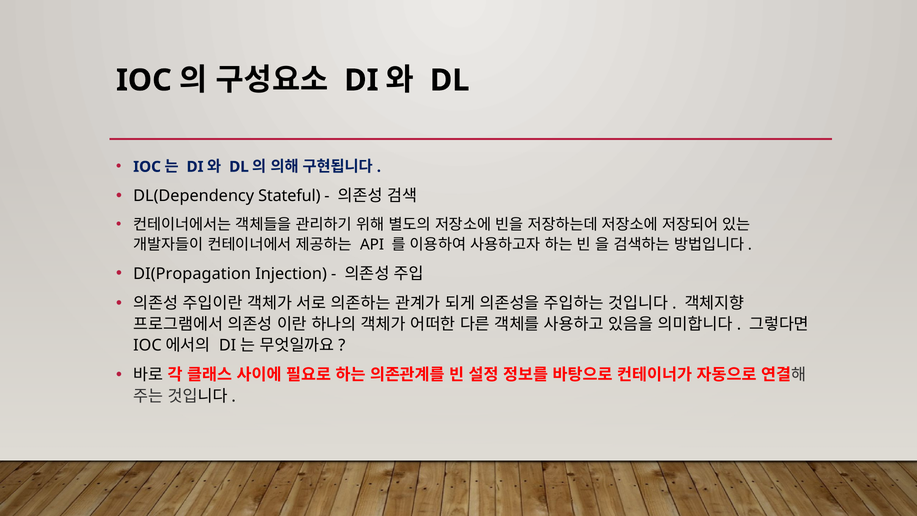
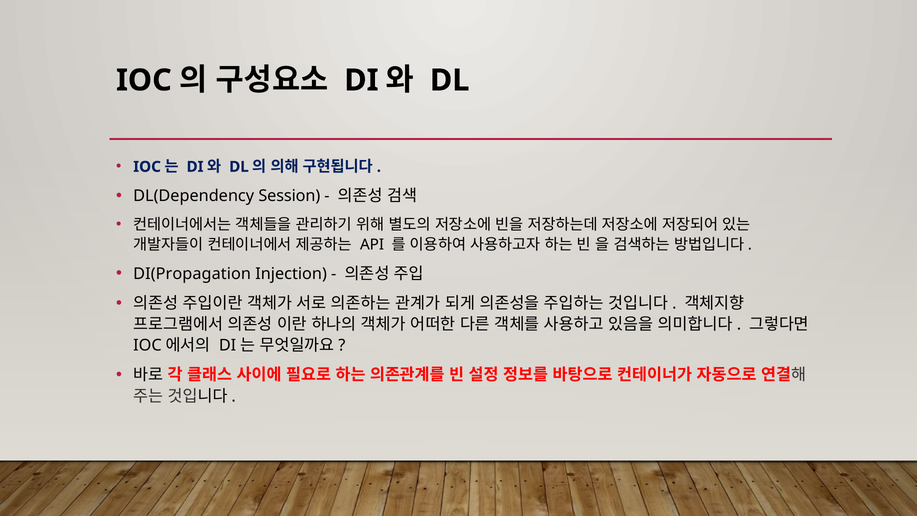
Stateful: Stateful -> Session
